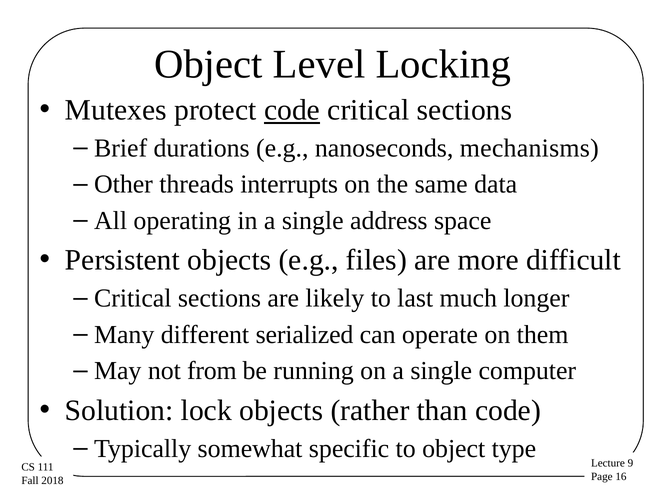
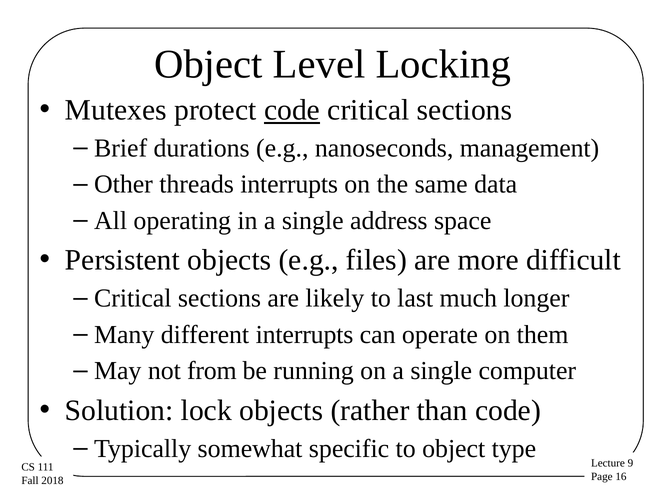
mechanisms: mechanisms -> management
different serialized: serialized -> interrupts
